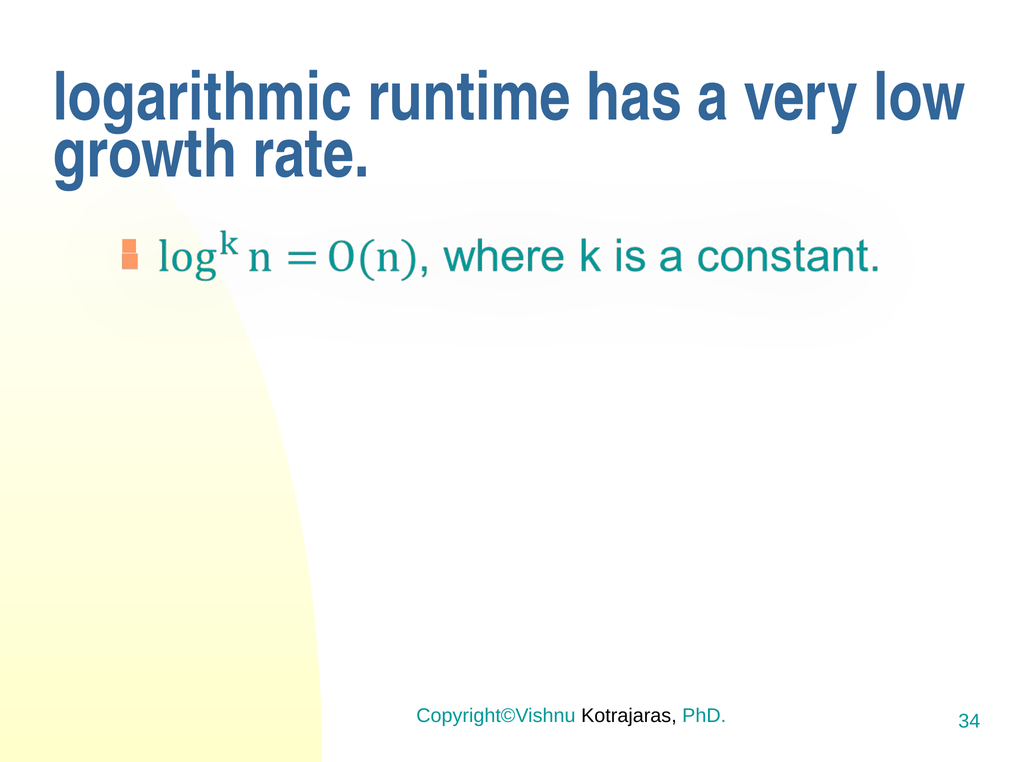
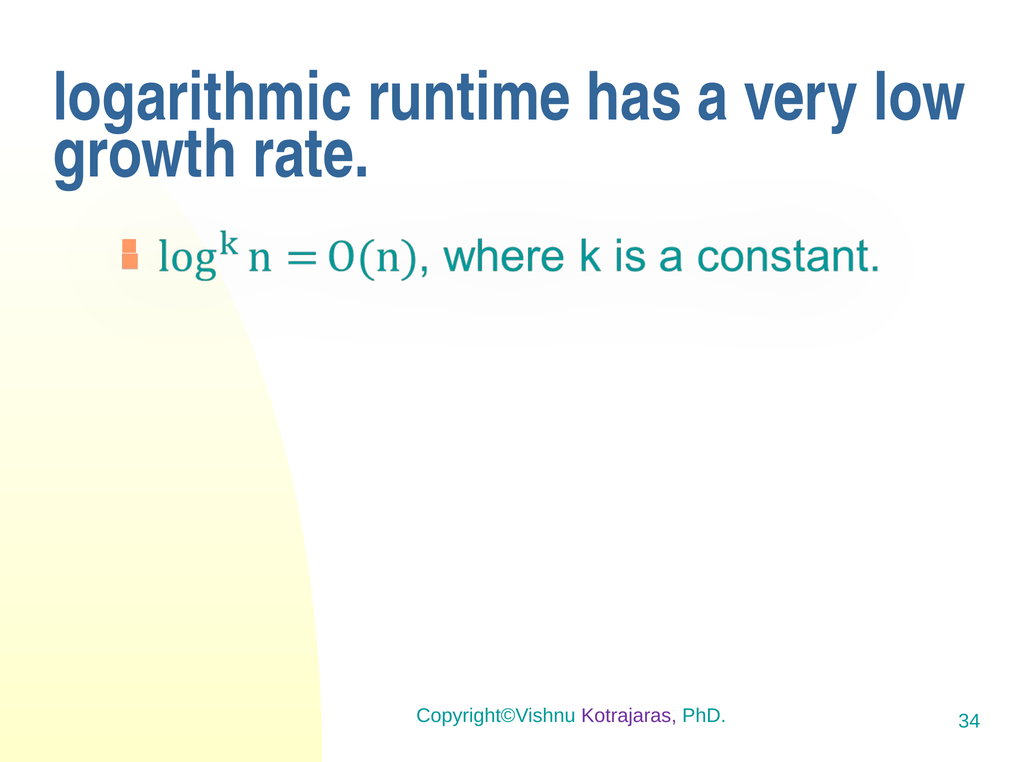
Kotrajaras colour: black -> purple
